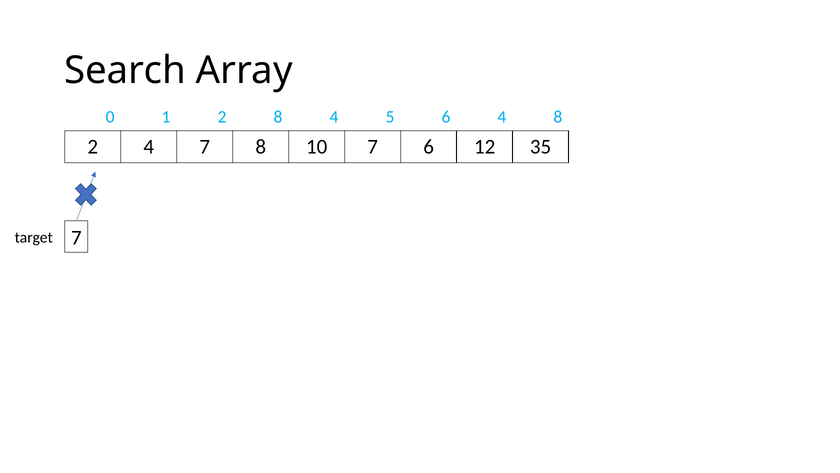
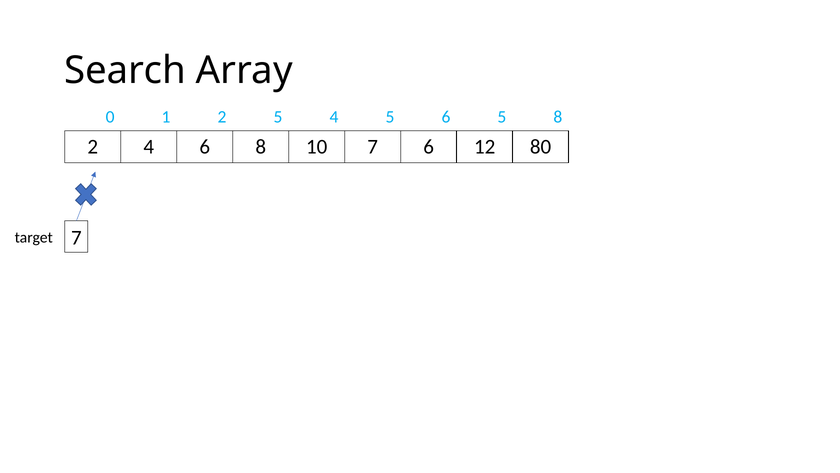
2 8: 8 -> 5
6 4: 4 -> 5
4 7: 7 -> 6
35: 35 -> 80
